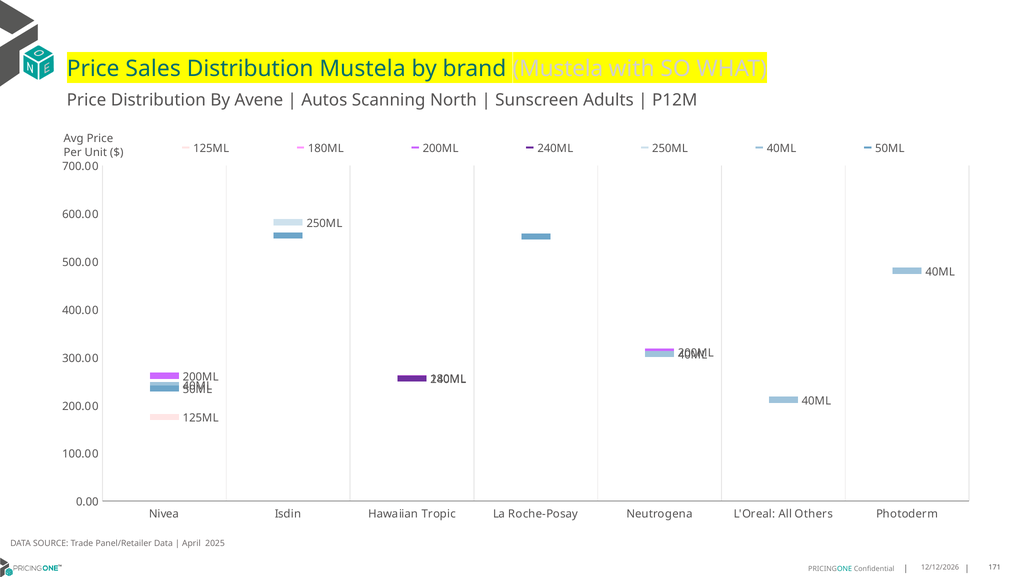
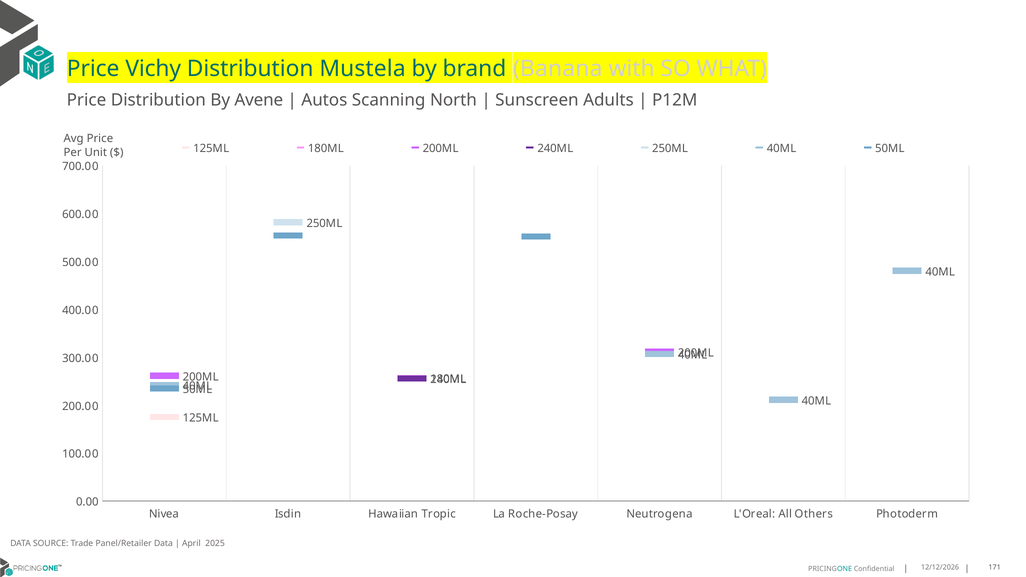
Sales: Sales -> Vichy
brand Mustela: Mustela -> Banana
